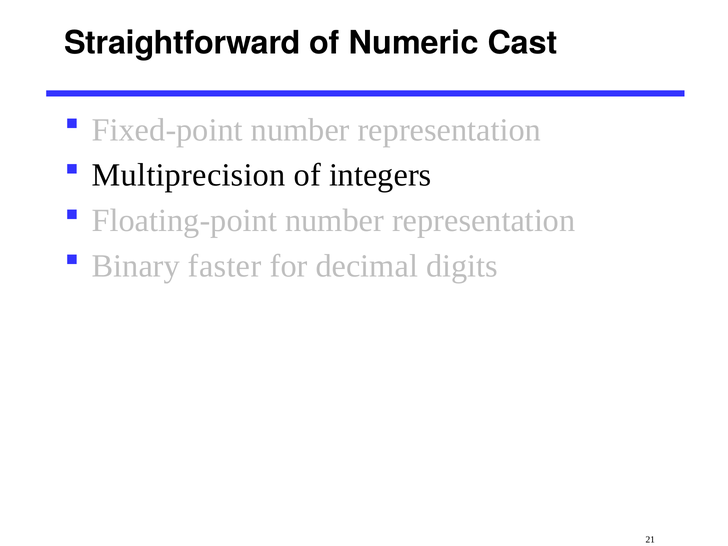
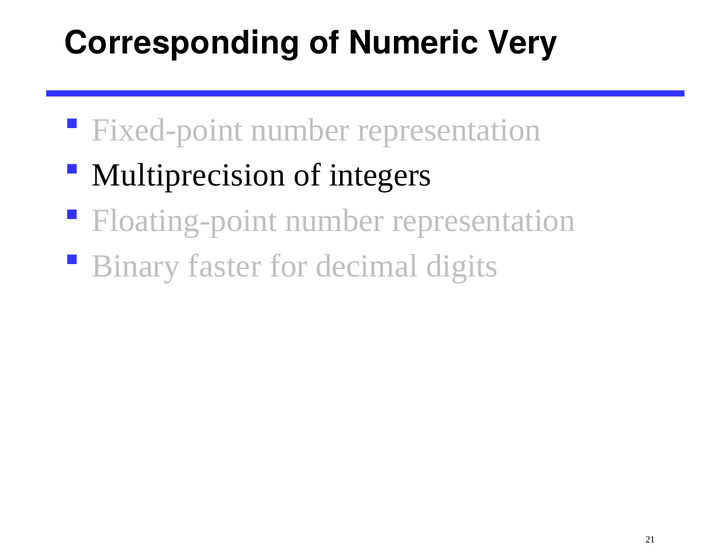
Straightforward: Straightforward -> Corresponding
Cast: Cast -> Very
